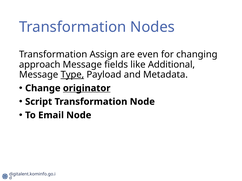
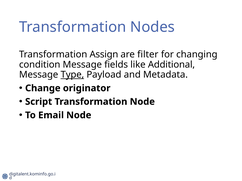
even: even -> filter
approach: approach -> condition
originator underline: present -> none
